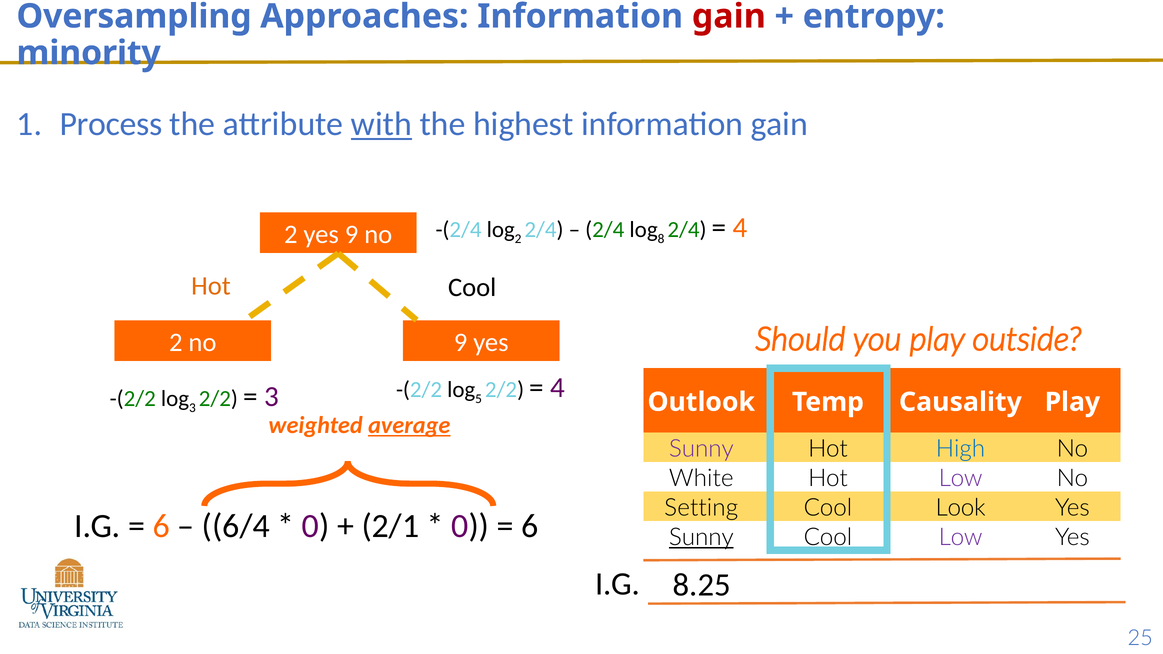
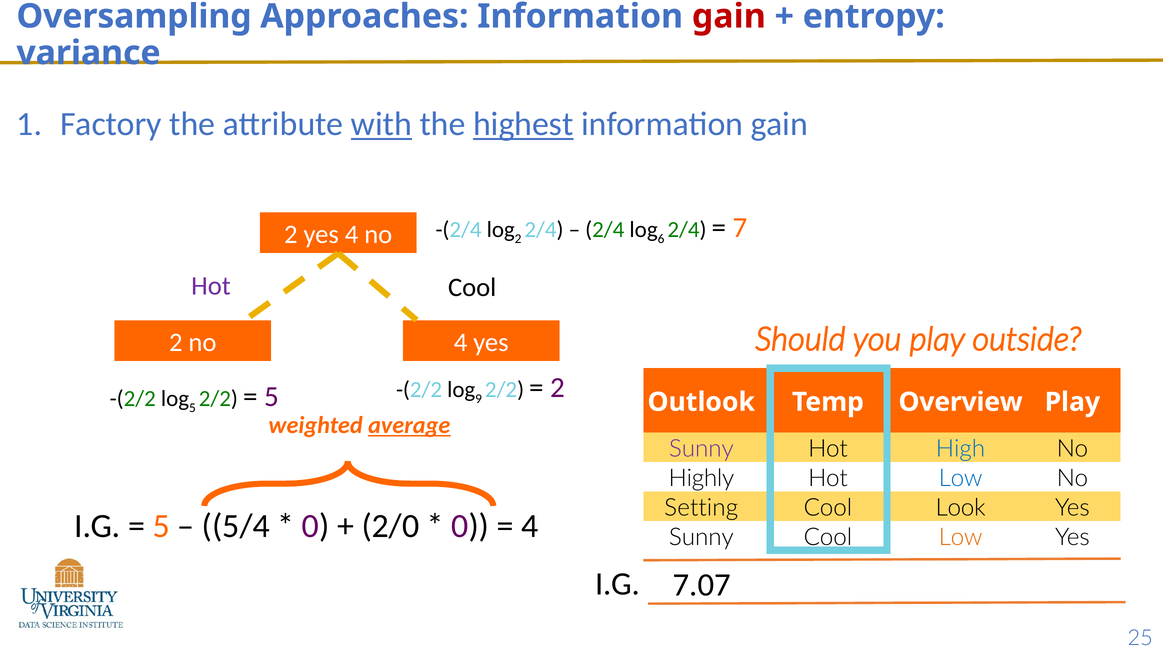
minority: minority -> variance
Process: Process -> Factory
highest underline: none -> present
8: 8 -> 6
4 at (740, 228): 4 -> 7
yes 9: 9 -> 4
Hot at (211, 286) colour: orange -> purple
no 9: 9 -> 4
3 at (192, 408): 3 -> 5
3 at (272, 397): 3 -> 5
5: 5 -> 9
4 at (557, 388): 4 -> 2
Causality: Causality -> Overview
White: White -> Highly
Low at (961, 478) colour: purple -> blue
6 at (161, 526): 6 -> 5
6/4: 6/4 -> 5/4
2/1: 2/1 -> 2/0
6 at (530, 526): 6 -> 4
Sunny at (701, 537) underline: present -> none
Low at (961, 537) colour: purple -> orange
8.25: 8.25 -> 7.07
